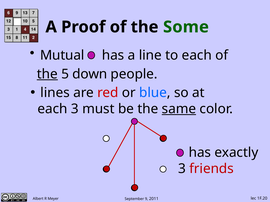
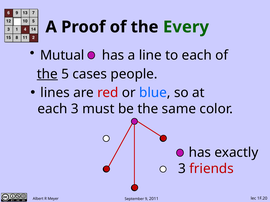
Some: Some -> Every
down: down -> cases
same underline: present -> none
